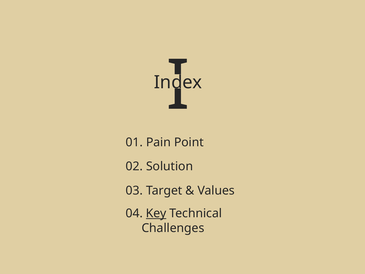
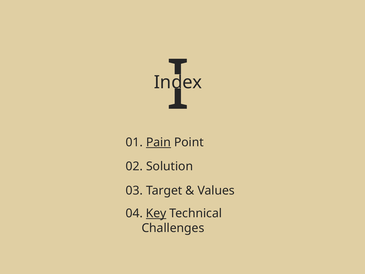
Pain underline: none -> present
